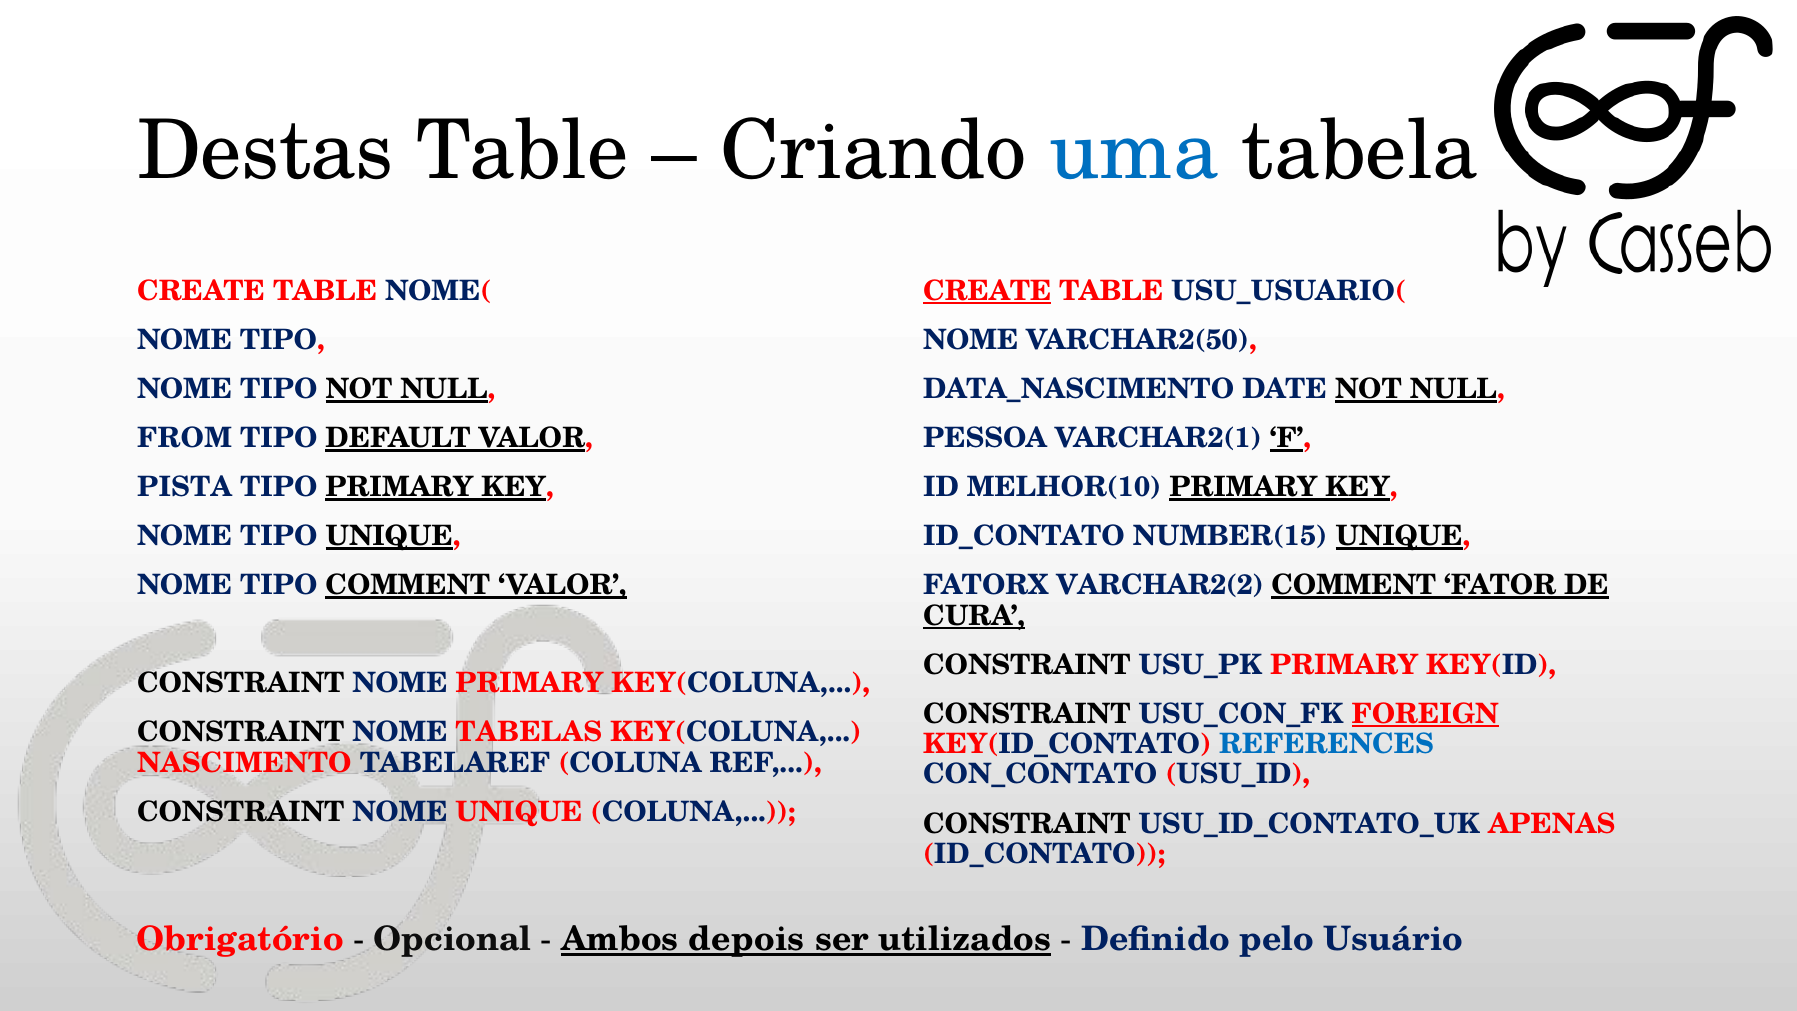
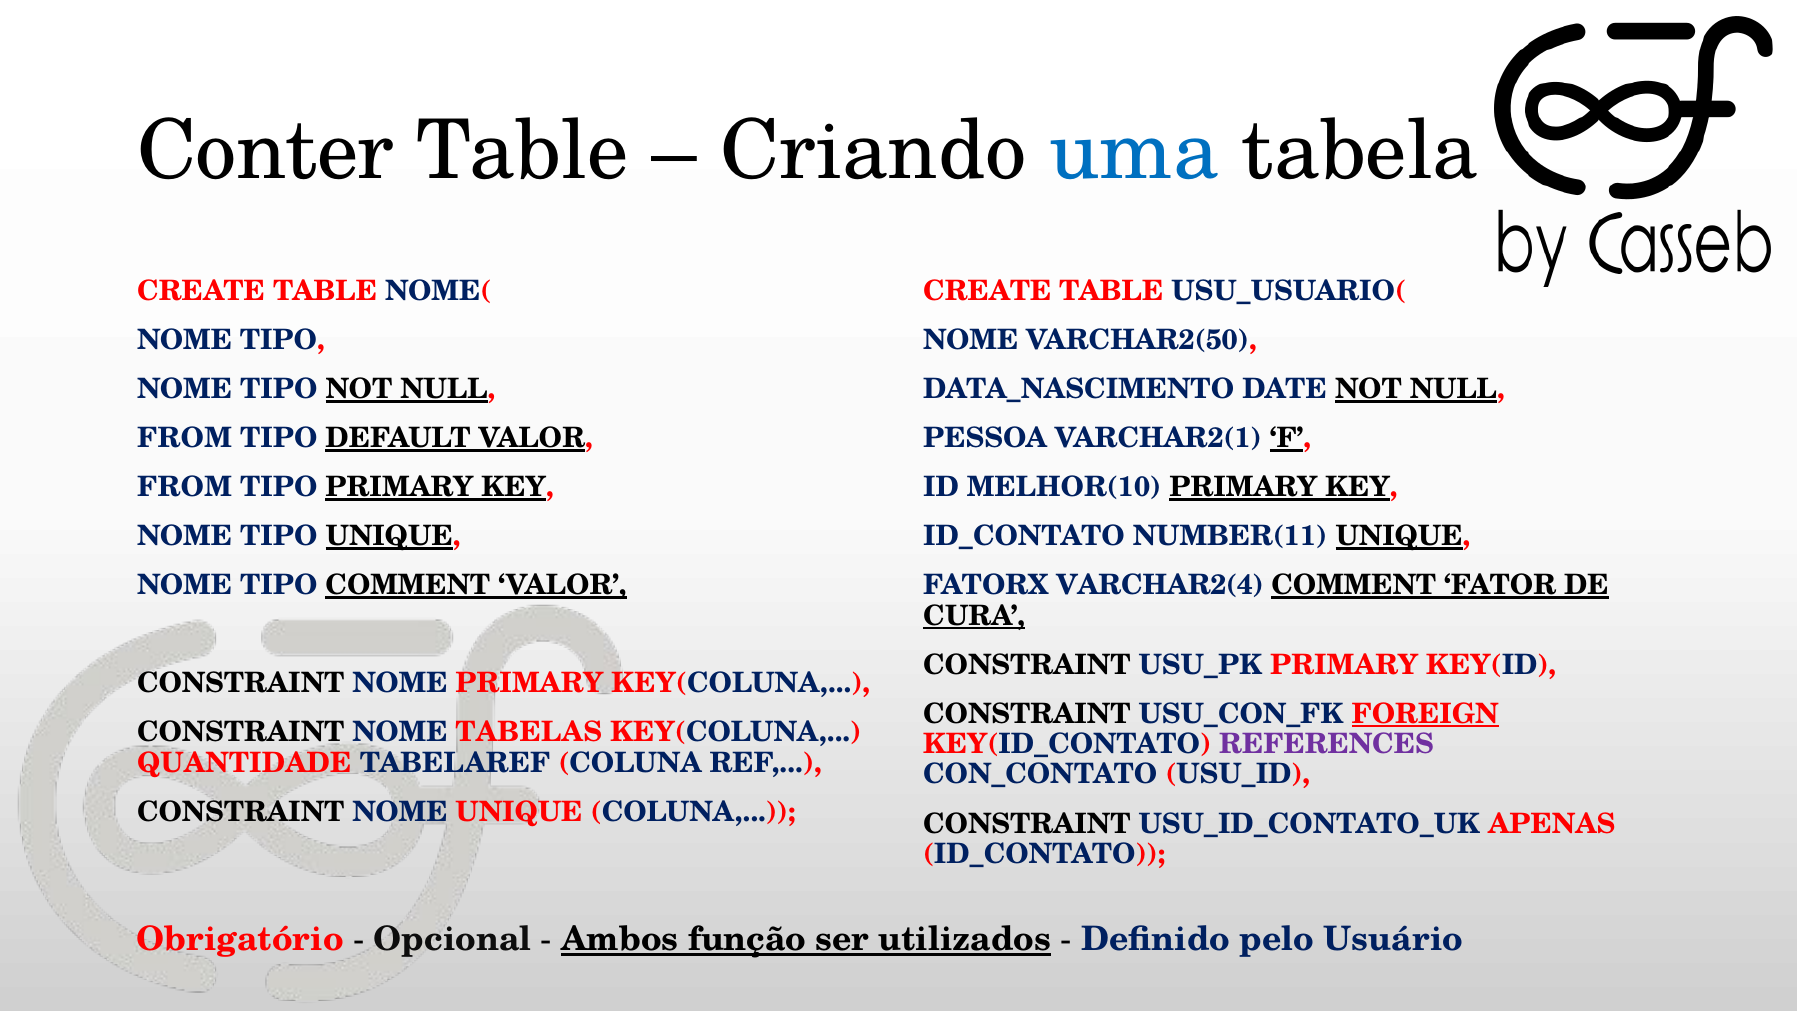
Destas: Destas -> Conter
CREATE at (987, 291) underline: present -> none
PISTA at (184, 487): PISTA -> FROM
NUMBER(15: NUMBER(15 -> NUMBER(11
VARCHAR2(2: VARCHAR2(2 -> VARCHAR2(4
REFERENCES colour: blue -> purple
NASCIMENTO: NASCIMENTO -> QUANTIDADE
depois: depois -> função
